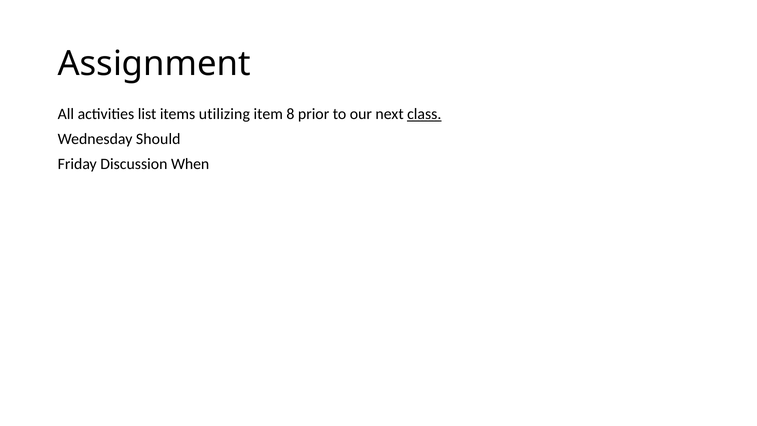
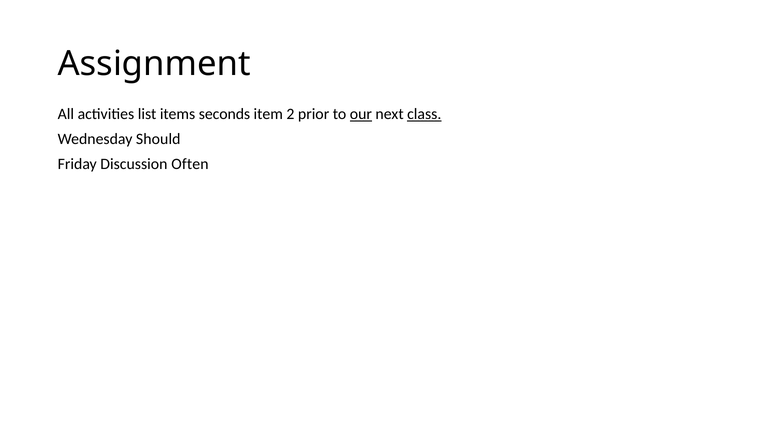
utilizing: utilizing -> seconds
8: 8 -> 2
our underline: none -> present
When: When -> Often
